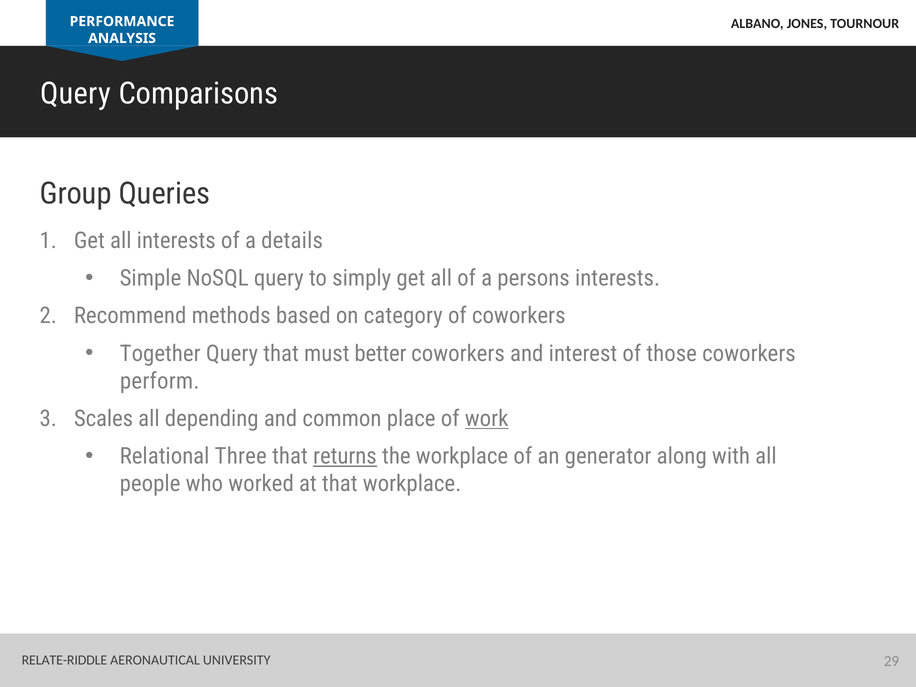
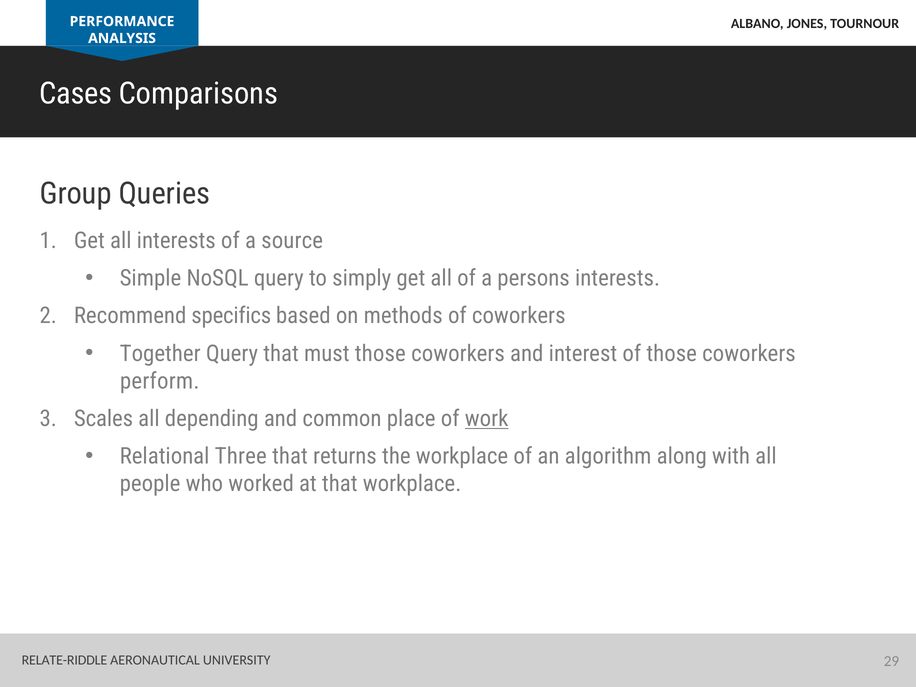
Query at (75, 93): Query -> Cases
details: details -> source
methods: methods -> specifics
category: category -> methods
must better: better -> those
returns underline: present -> none
generator: generator -> algorithm
